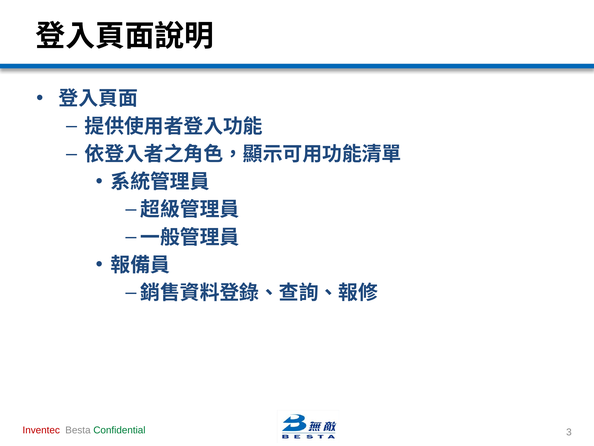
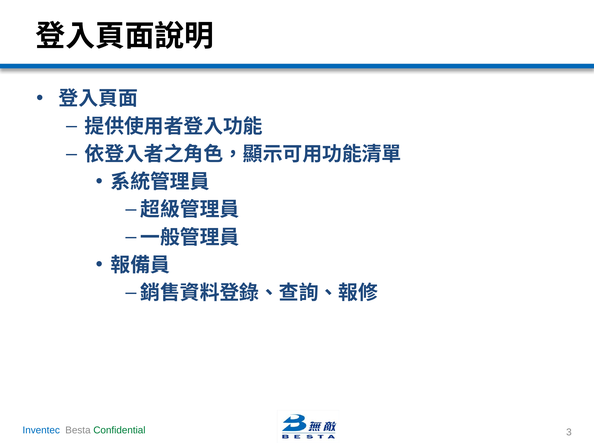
Inventec colour: red -> blue
